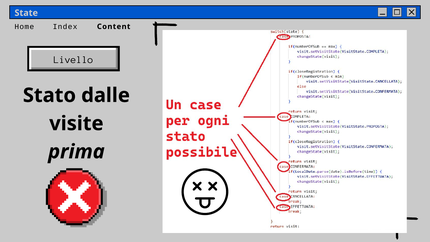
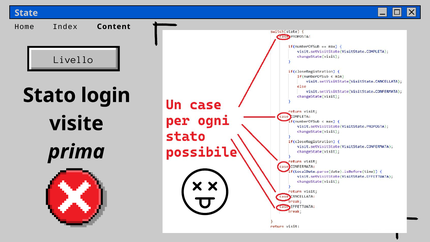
dalle: dalle -> login
